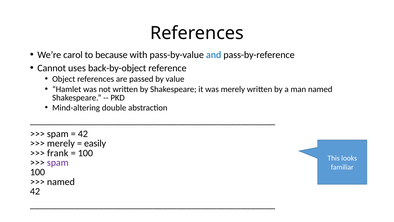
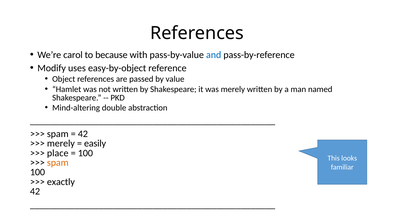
Cannot: Cannot -> Modify
back-by-object: back-by-object -> easy-by-object
frank: frank -> place
spam at (58, 162) colour: purple -> orange
named at (61, 181): named -> exactly
